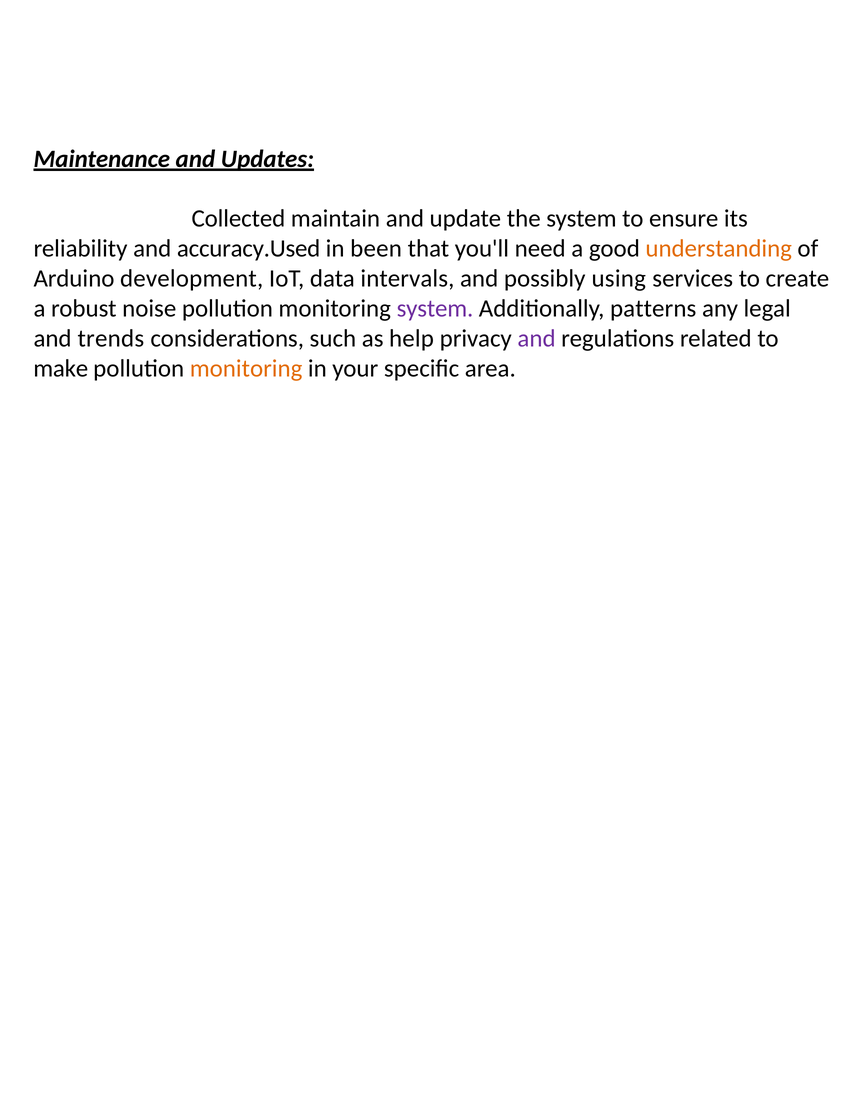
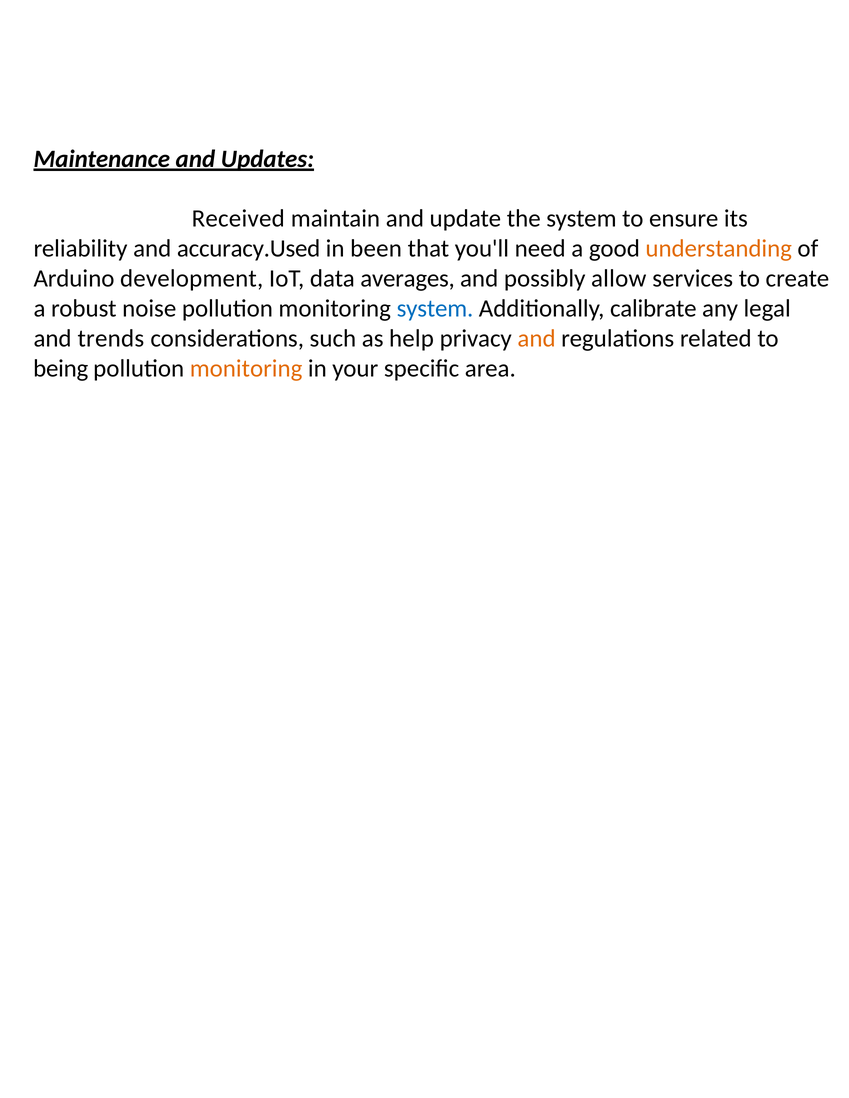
Collected: Collected -> Received
intervals: intervals -> averages
using: using -> allow
system at (435, 309) colour: purple -> blue
patterns: patterns -> calibrate
and at (537, 339) colour: purple -> orange
make: make -> being
